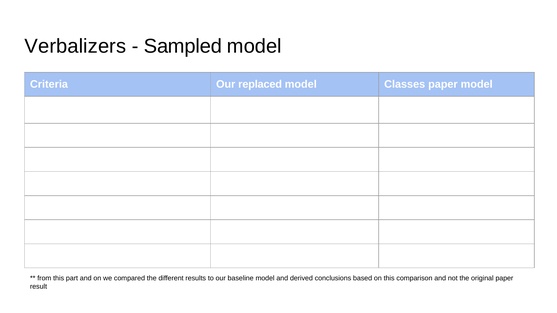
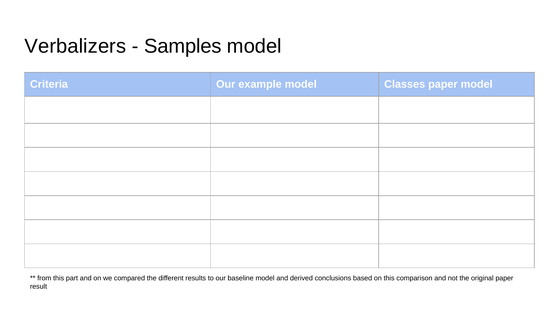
Sampled at (183, 46): Sampled -> Samples
replaced: replaced -> example
